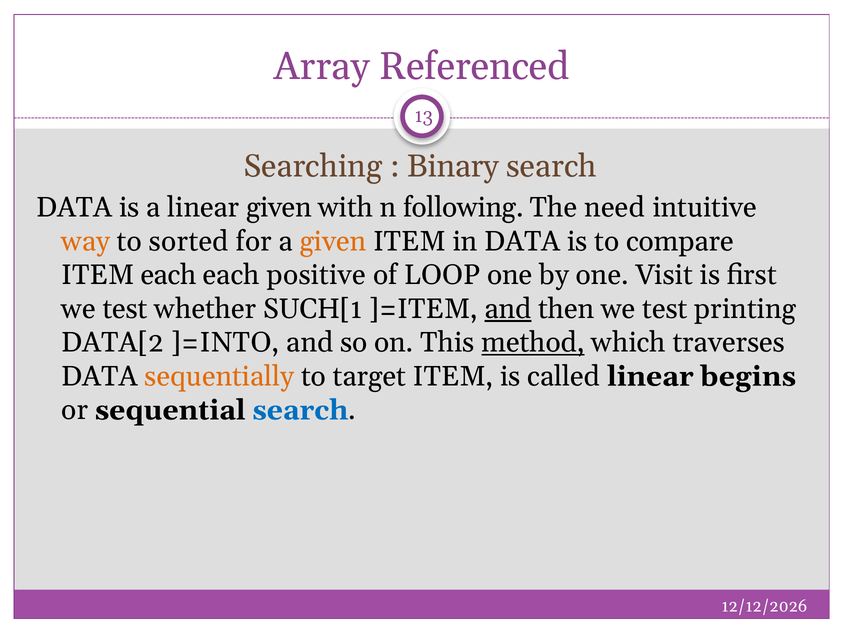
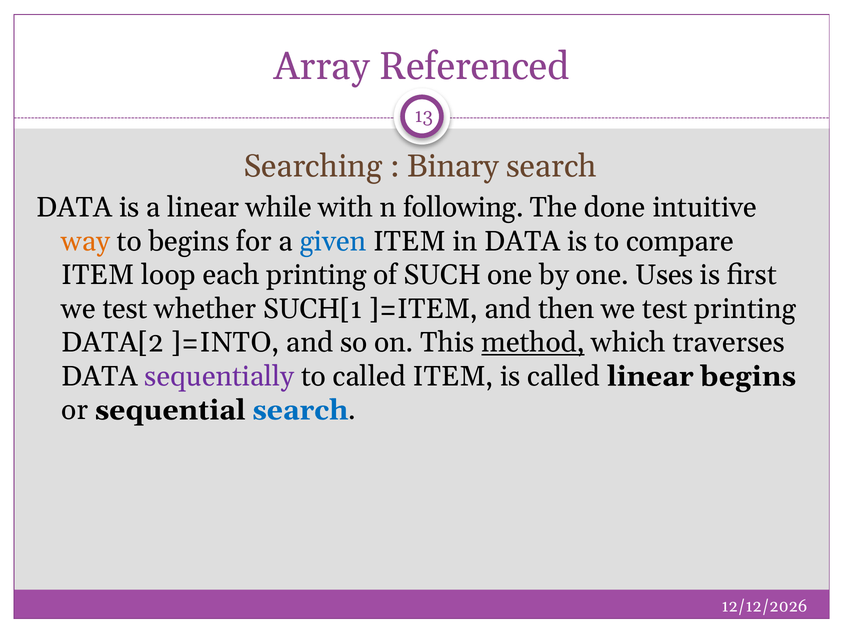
linear given: given -> while
need: need -> done
to sorted: sorted -> begins
given at (333, 241) colour: orange -> blue
ITEM each: each -> loop
each positive: positive -> printing
LOOP: LOOP -> SUCH
Visit: Visit -> Uses
and at (508, 309) underline: present -> none
sequentially colour: orange -> purple
to target: target -> called
